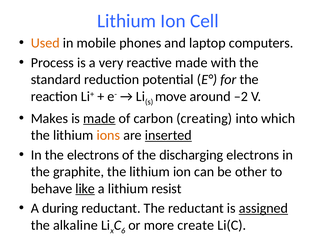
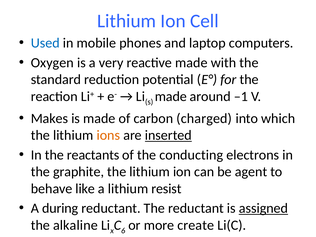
Used colour: orange -> blue
Process: Process -> Oxygen
move at (171, 96): move -> made
–2: –2 -> –1
made at (99, 118) underline: present -> none
creating: creating -> charged
the electrons: electrons -> reactants
discharging: discharging -> conducting
other: other -> agent
like underline: present -> none
